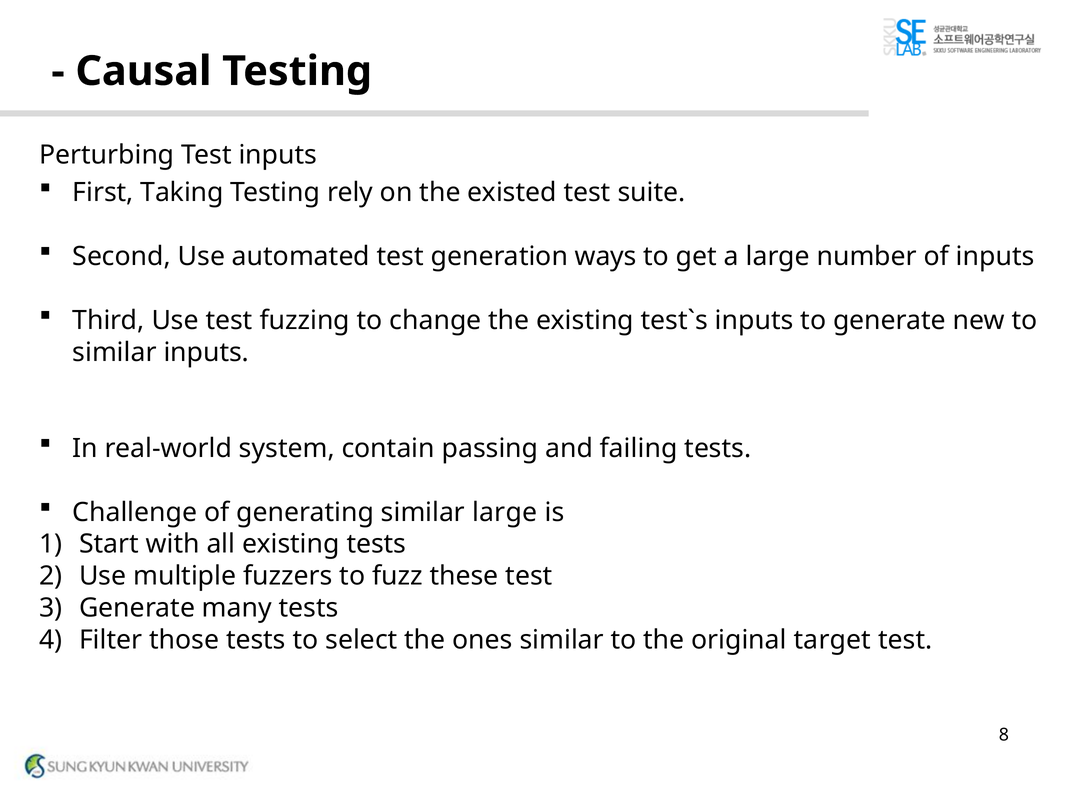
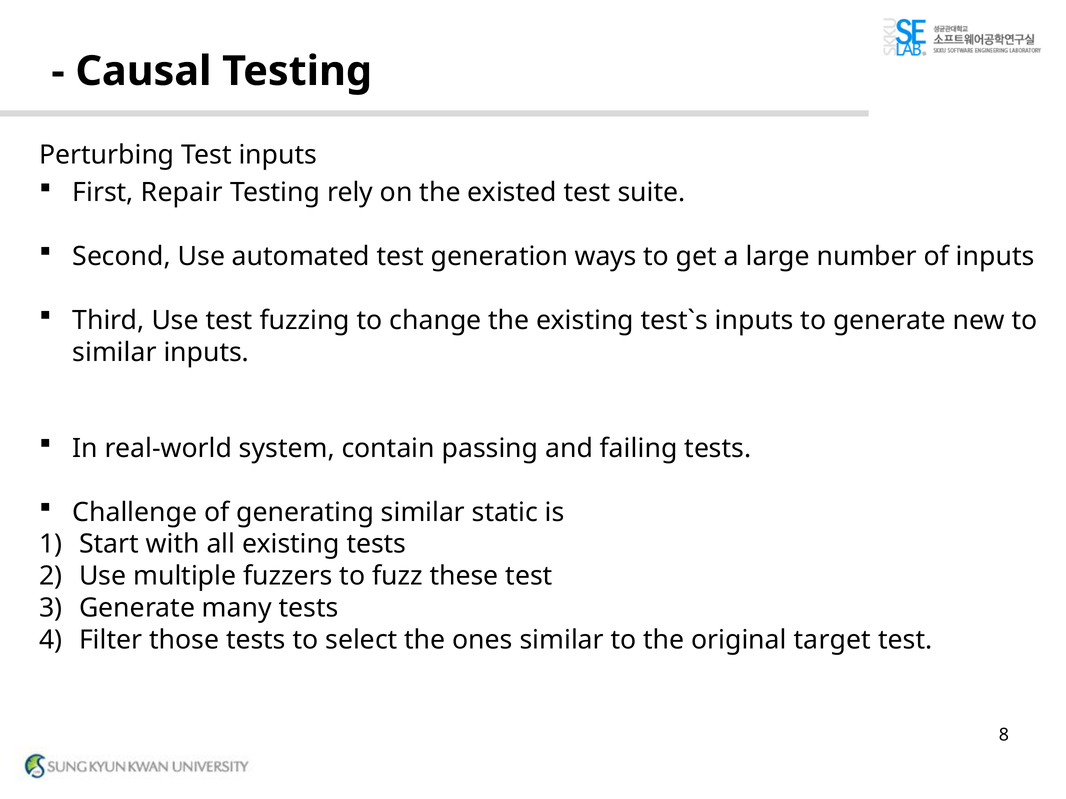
Taking: Taking -> Repair
similar large: large -> static
